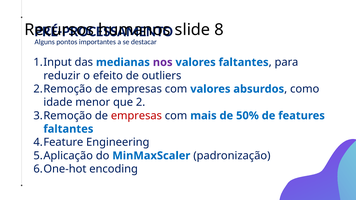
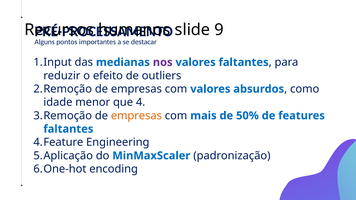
8: 8 -> 9
2: 2 -> 4
empresas at (136, 116) colour: red -> orange
